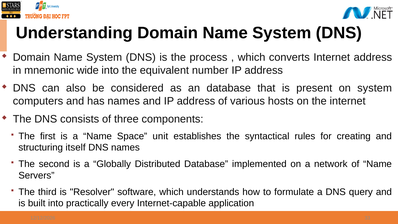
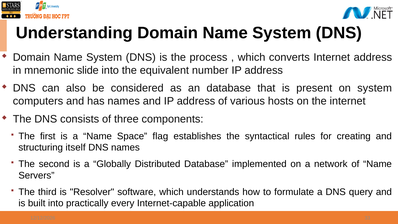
wide: wide -> slide
unit: unit -> flag
